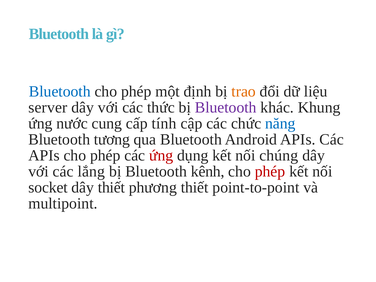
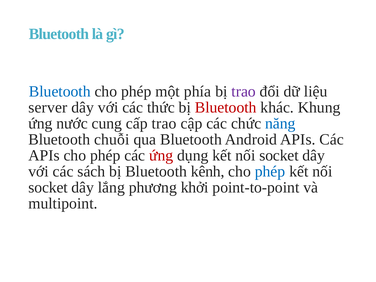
định: định -> phía
trao at (244, 91) colour: orange -> purple
Bluetooth at (226, 107) colour: purple -> red
cấp tính: tính -> trao
tương: tương -> chuỗi
dụng kết nối chúng: chúng -> socket
lắng: lắng -> sách
phép at (270, 171) colour: red -> blue
dây thiết: thiết -> lắng
phương thiết: thiết -> khởi
